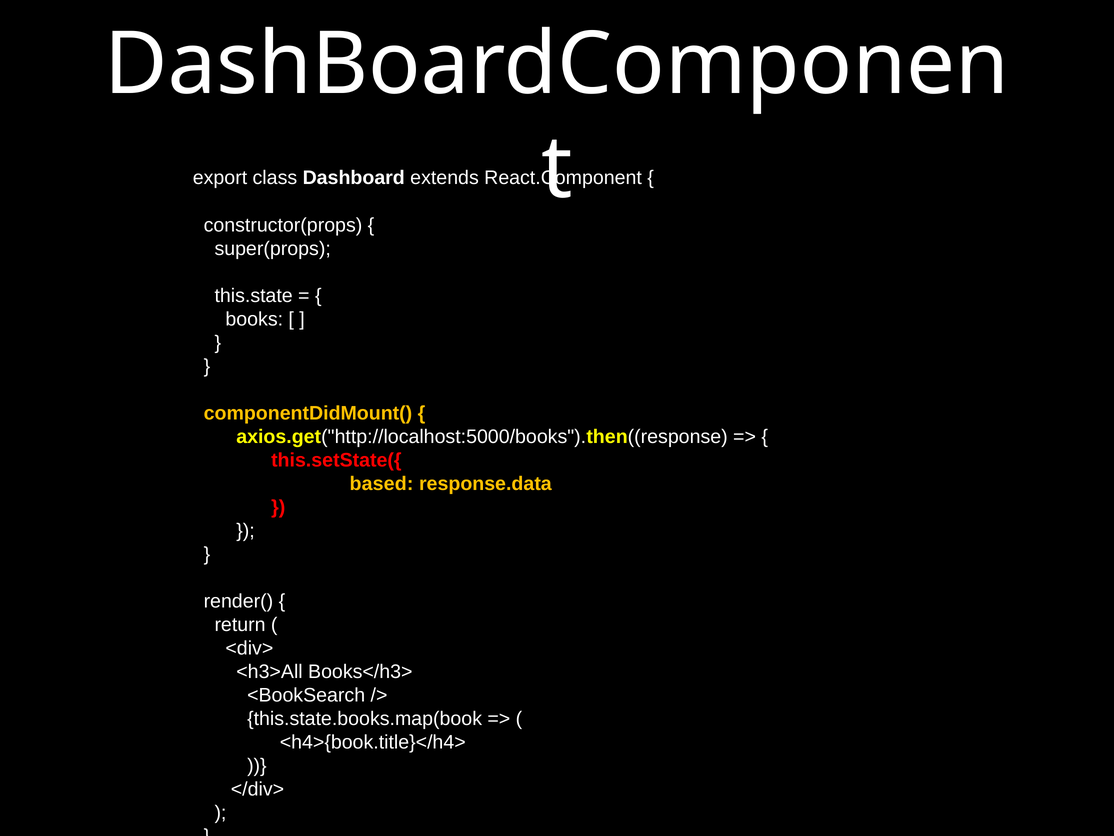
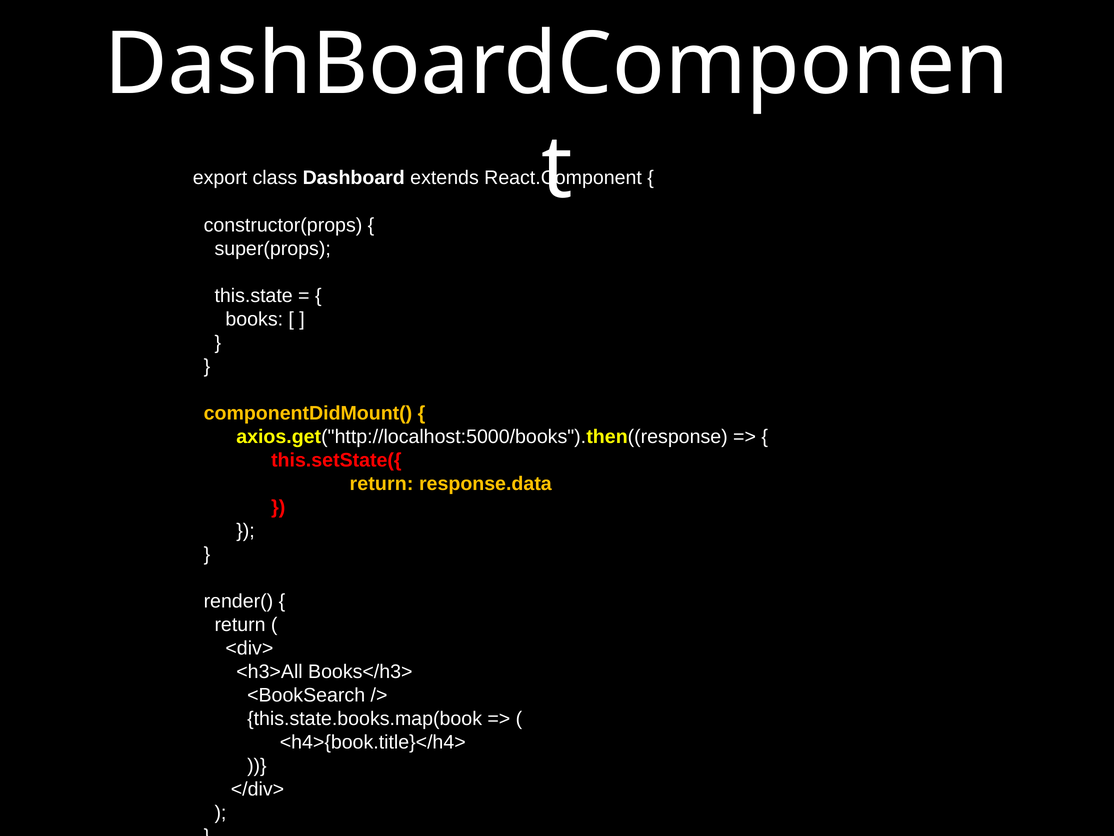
based at (381, 483): based -> return
